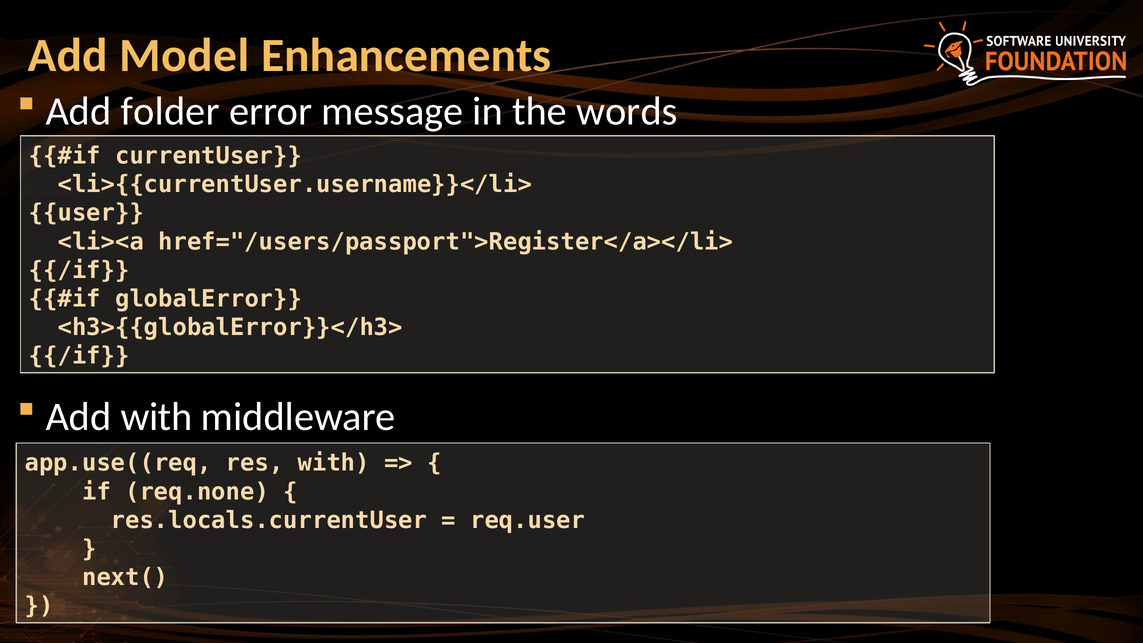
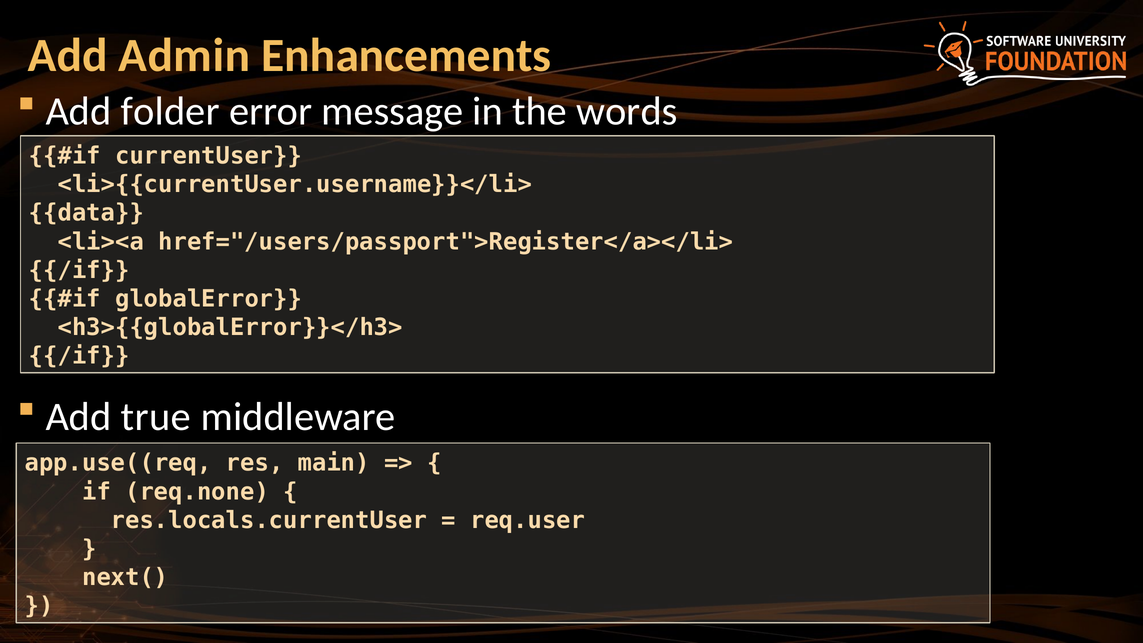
Model: Model -> Admin
user: user -> data
Add with: with -> true
res with: with -> main
